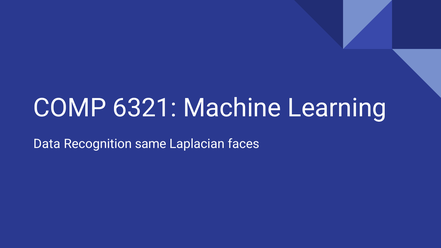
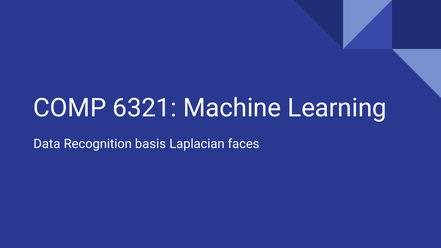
same: same -> basis
